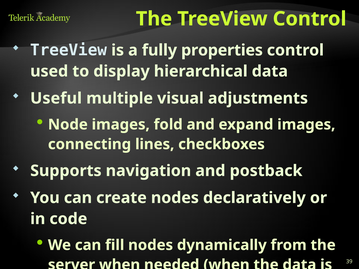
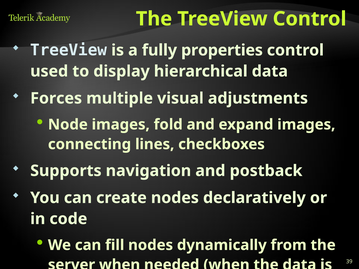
Useful: Useful -> Forces
